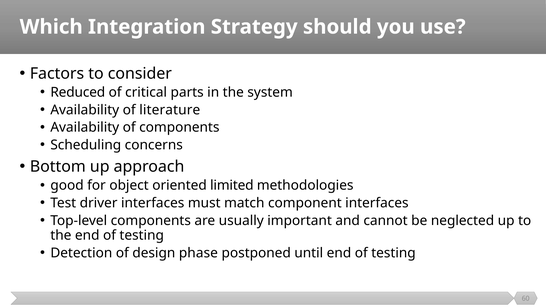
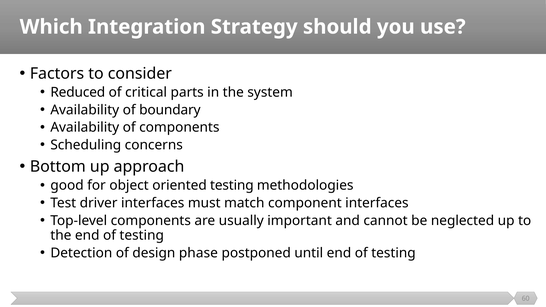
literature: literature -> boundary
oriented limited: limited -> testing
